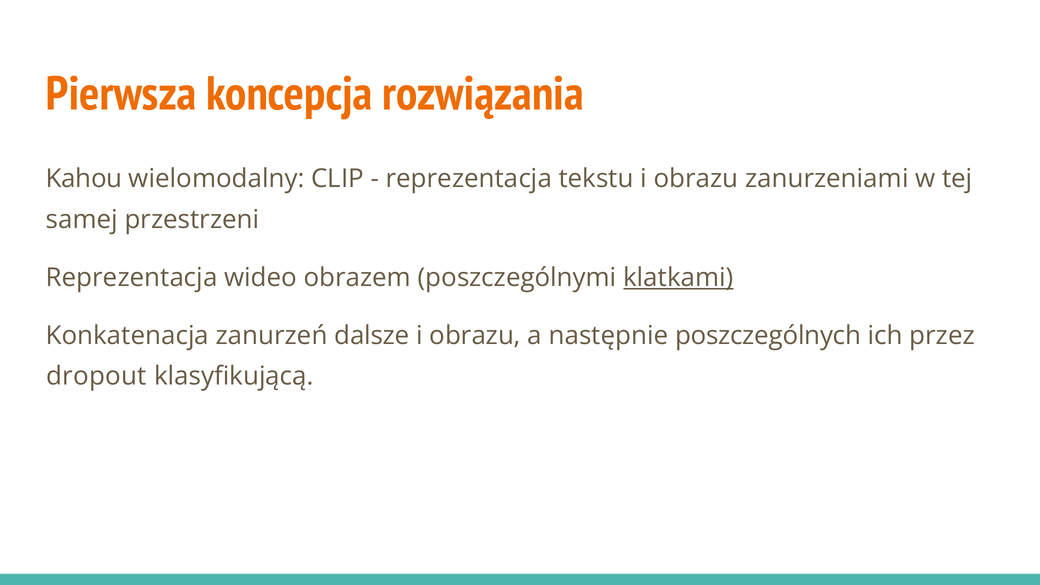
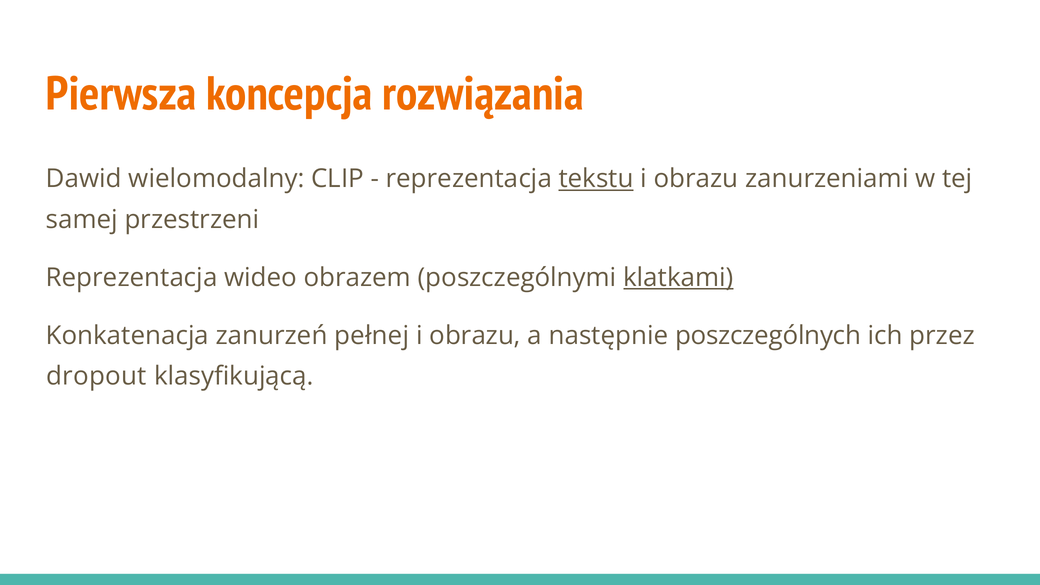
Kahou: Kahou -> Dawid
tekstu underline: none -> present
dalsze: dalsze -> pełnej
